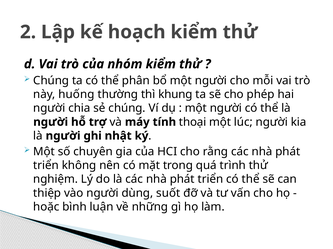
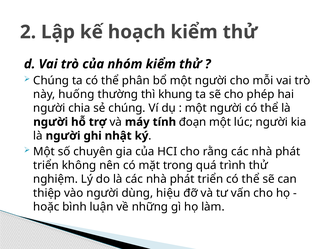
thoại: thoại -> đoạn
suốt: suốt -> hiệu
